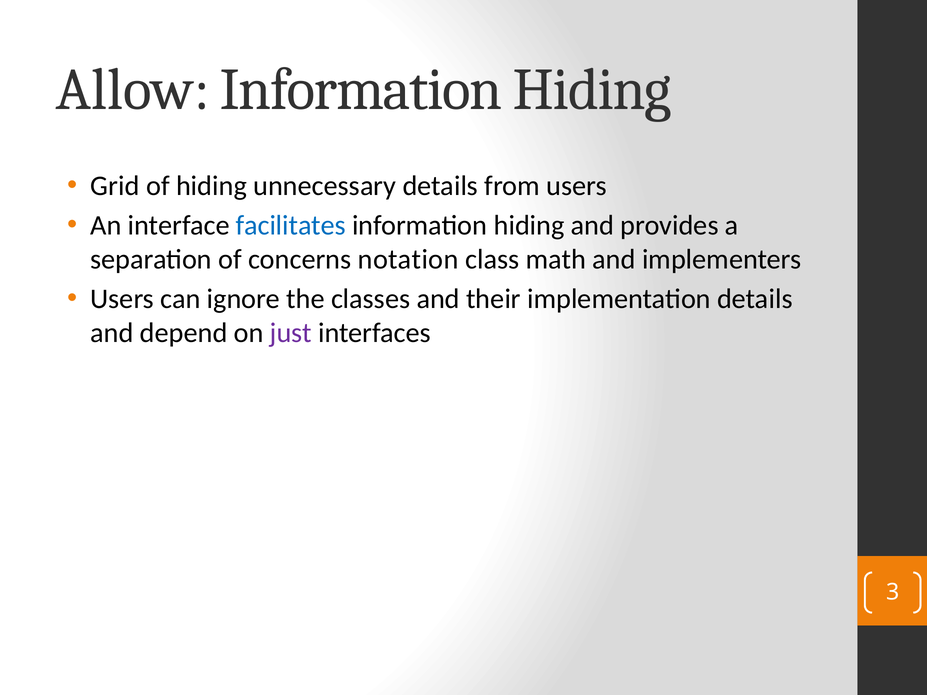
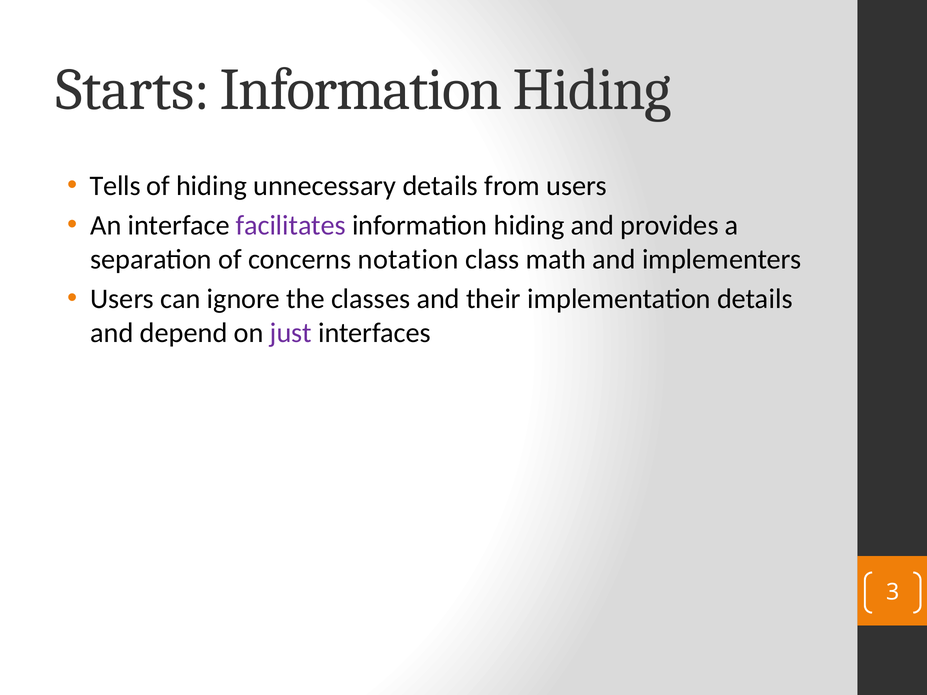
Allow: Allow -> Starts
Grid: Grid -> Tells
facilitates colour: blue -> purple
